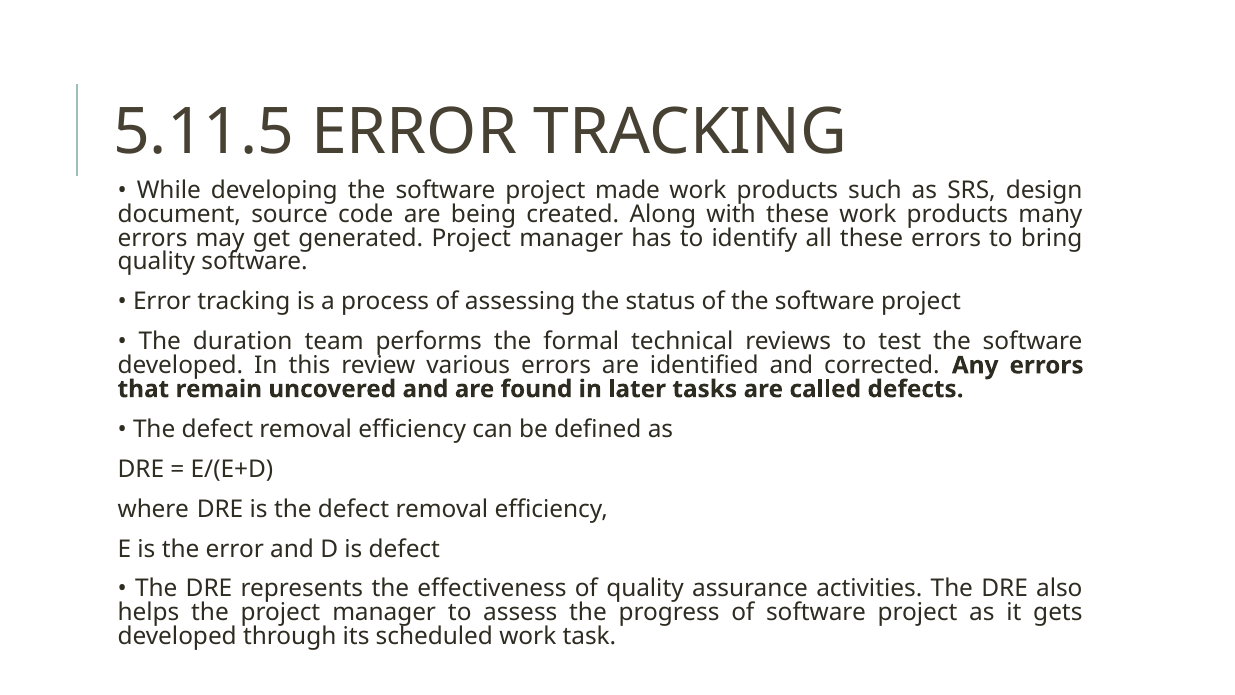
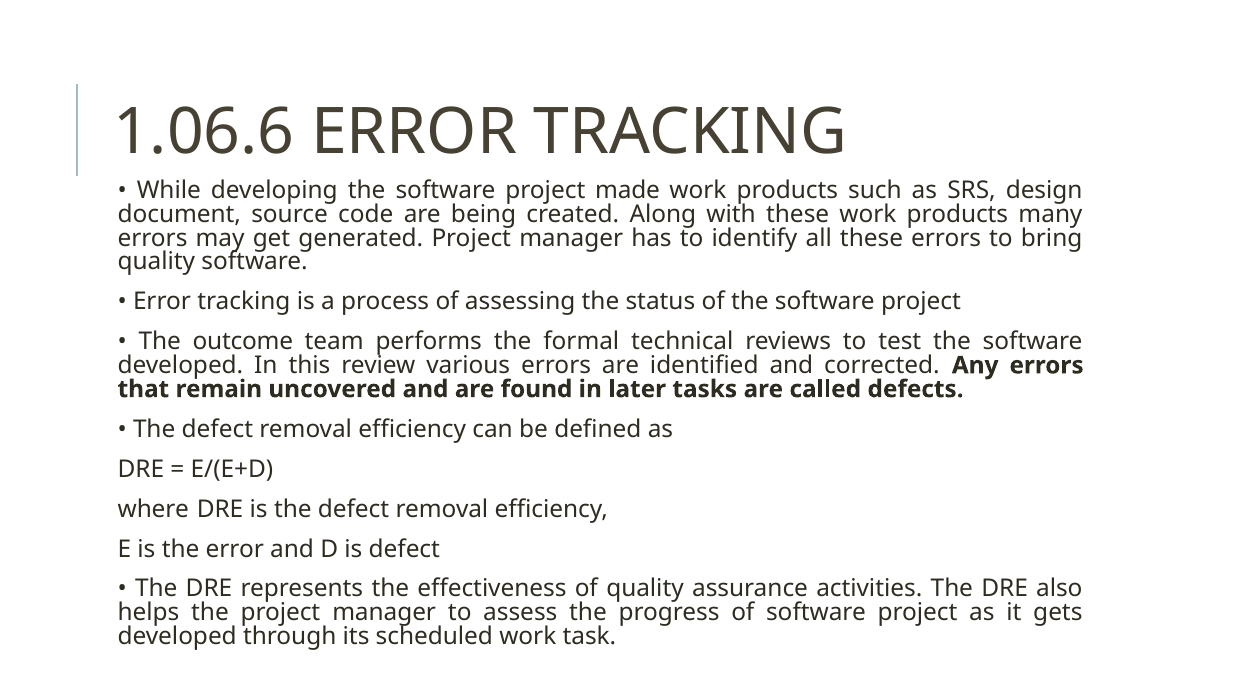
5.11.5: 5.11.5 -> 1.06.6
duration: duration -> outcome
